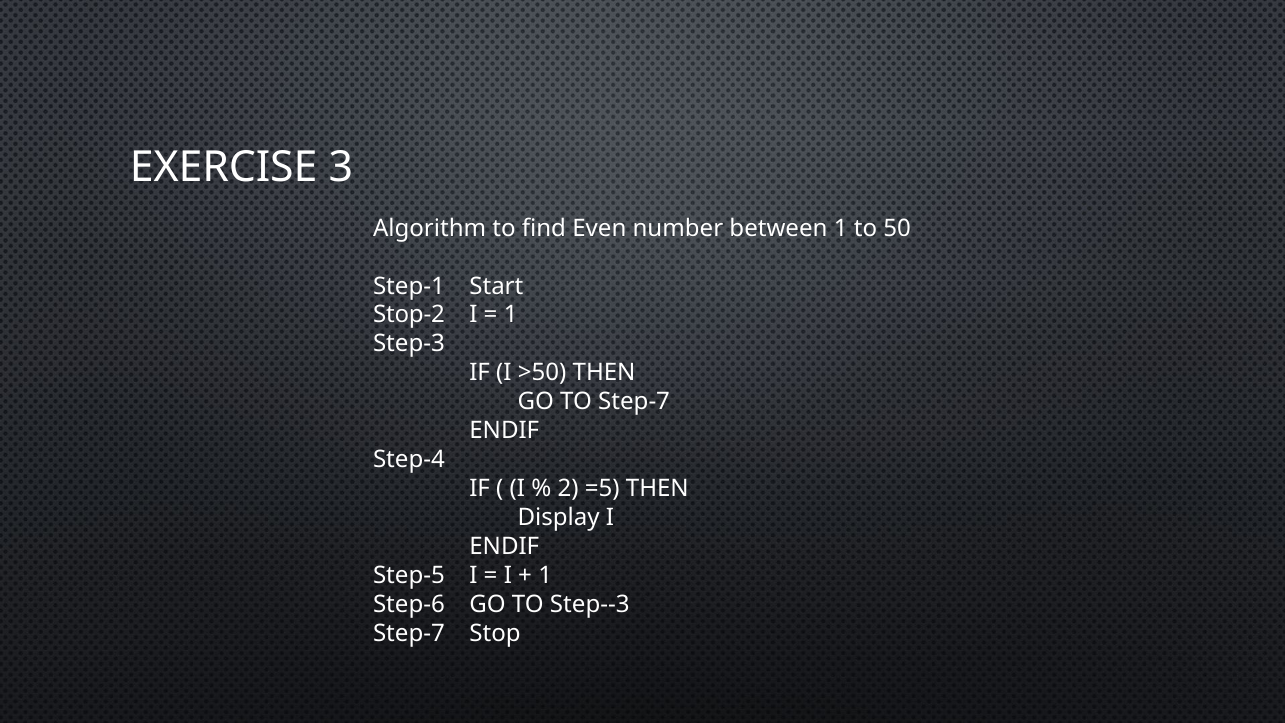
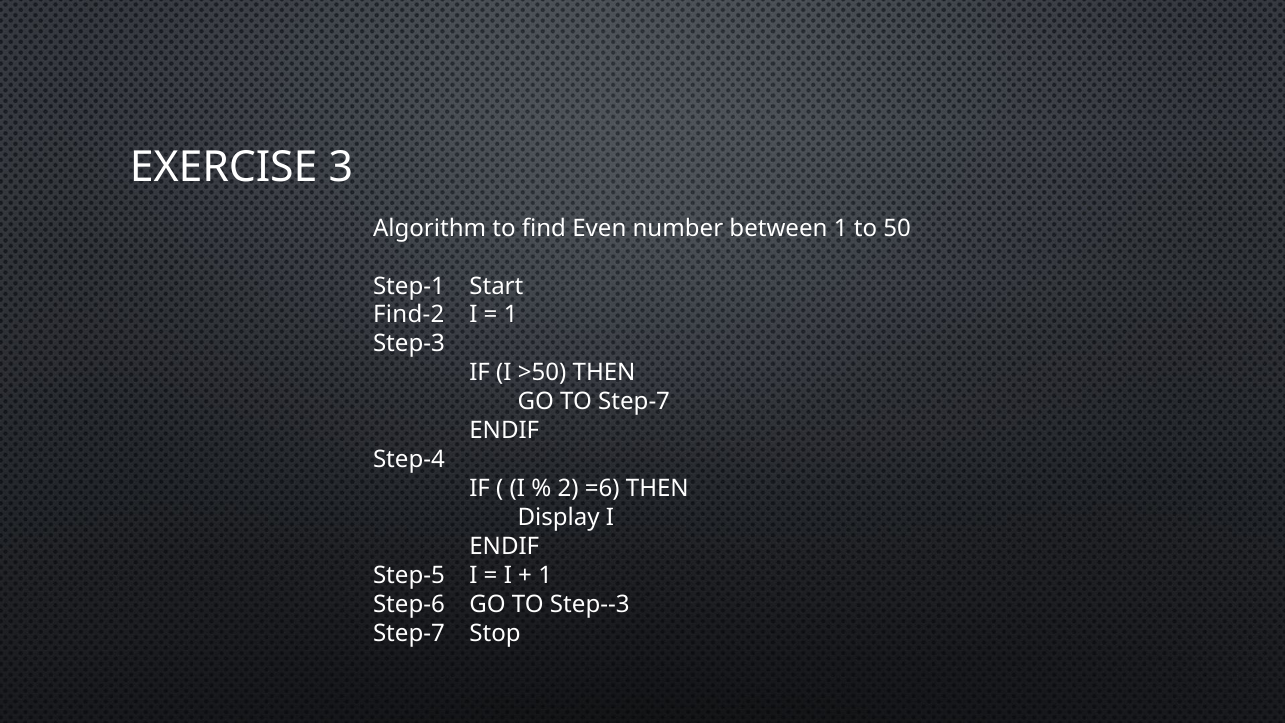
Stop-2: Stop-2 -> Find-2
=5: =5 -> =6
